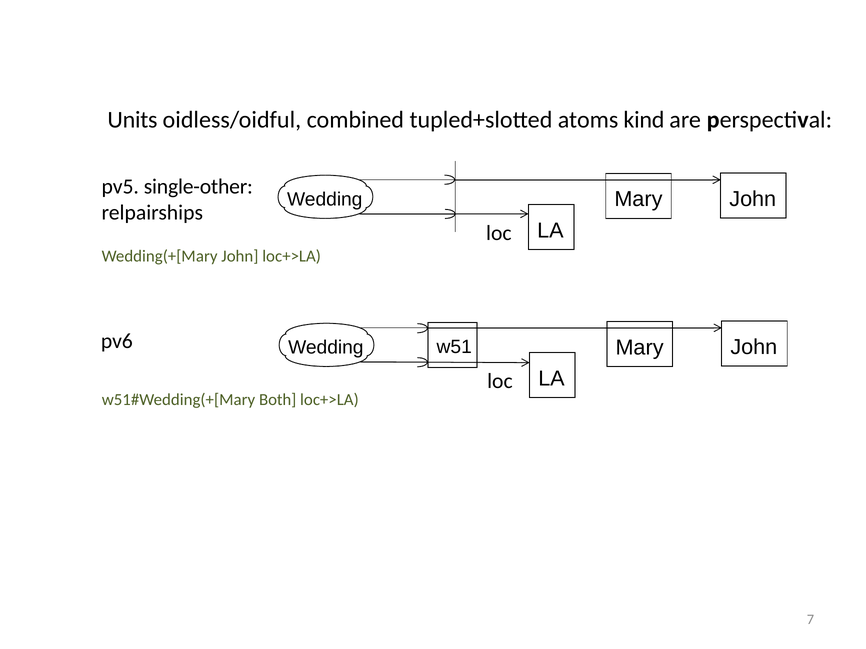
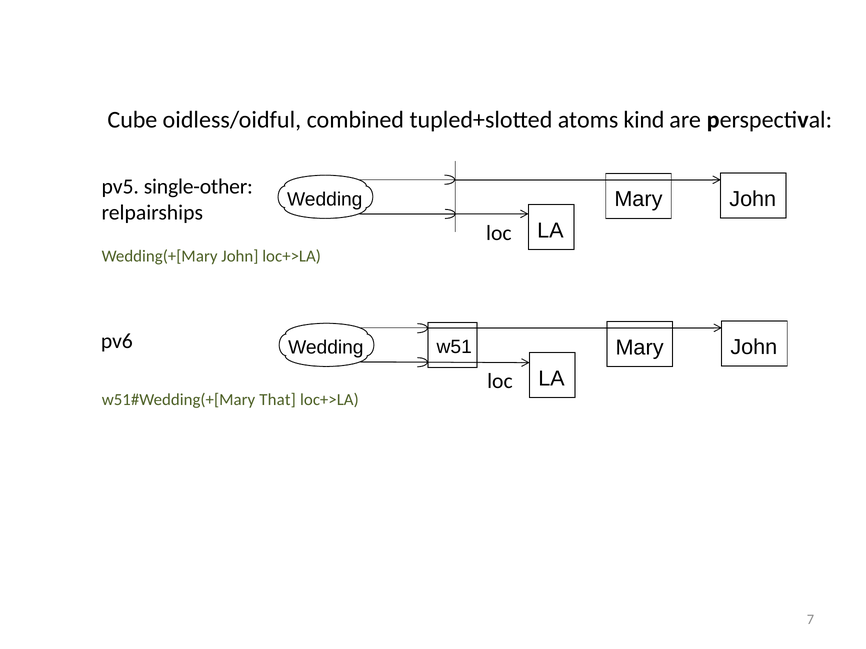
Units: Units -> Cube
Both: Both -> That
